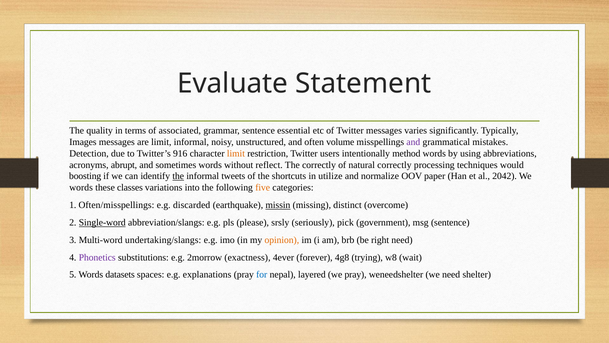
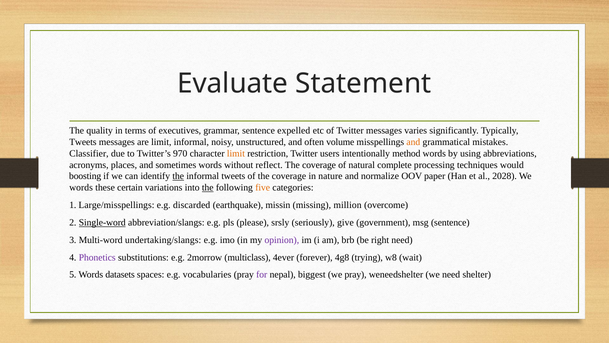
associated: associated -> executives
essential: essential -> expelled
Images at (83, 142): Images -> Tweets
and at (413, 142) colour: purple -> orange
Detection: Detection -> Classifier
916: 916 -> 970
abrupt: abrupt -> places
correctly at (319, 165): correctly -> coverage
natural correctly: correctly -> complete
of the shortcuts: shortcuts -> coverage
utilize: utilize -> nature
2042: 2042 -> 2028
classes: classes -> certain
the at (208, 188) underline: none -> present
Often/misspellings: Often/misspellings -> Large/misspellings
missin underline: present -> none
distinct: distinct -> million
pick: pick -> give
opinion colour: orange -> purple
exactness: exactness -> multiclass
explanations: explanations -> vocabularies
for colour: blue -> purple
layered: layered -> biggest
